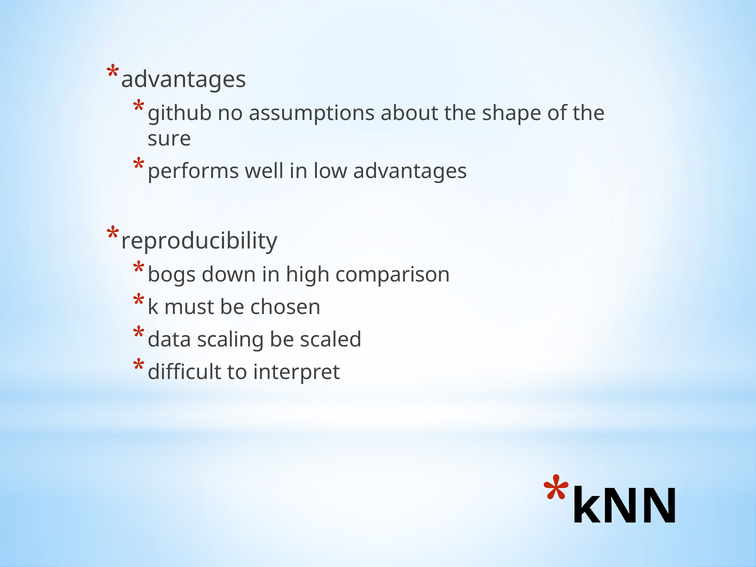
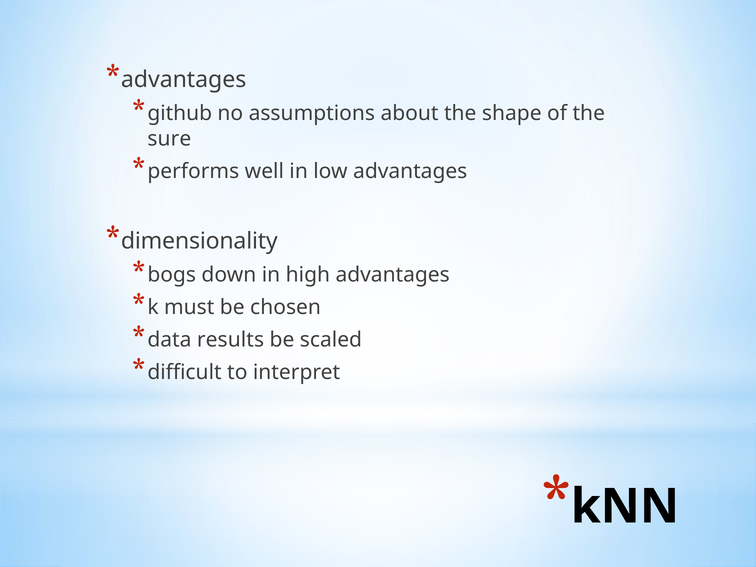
reproducibility: reproducibility -> dimensionality
high comparison: comparison -> advantages
scaling: scaling -> results
